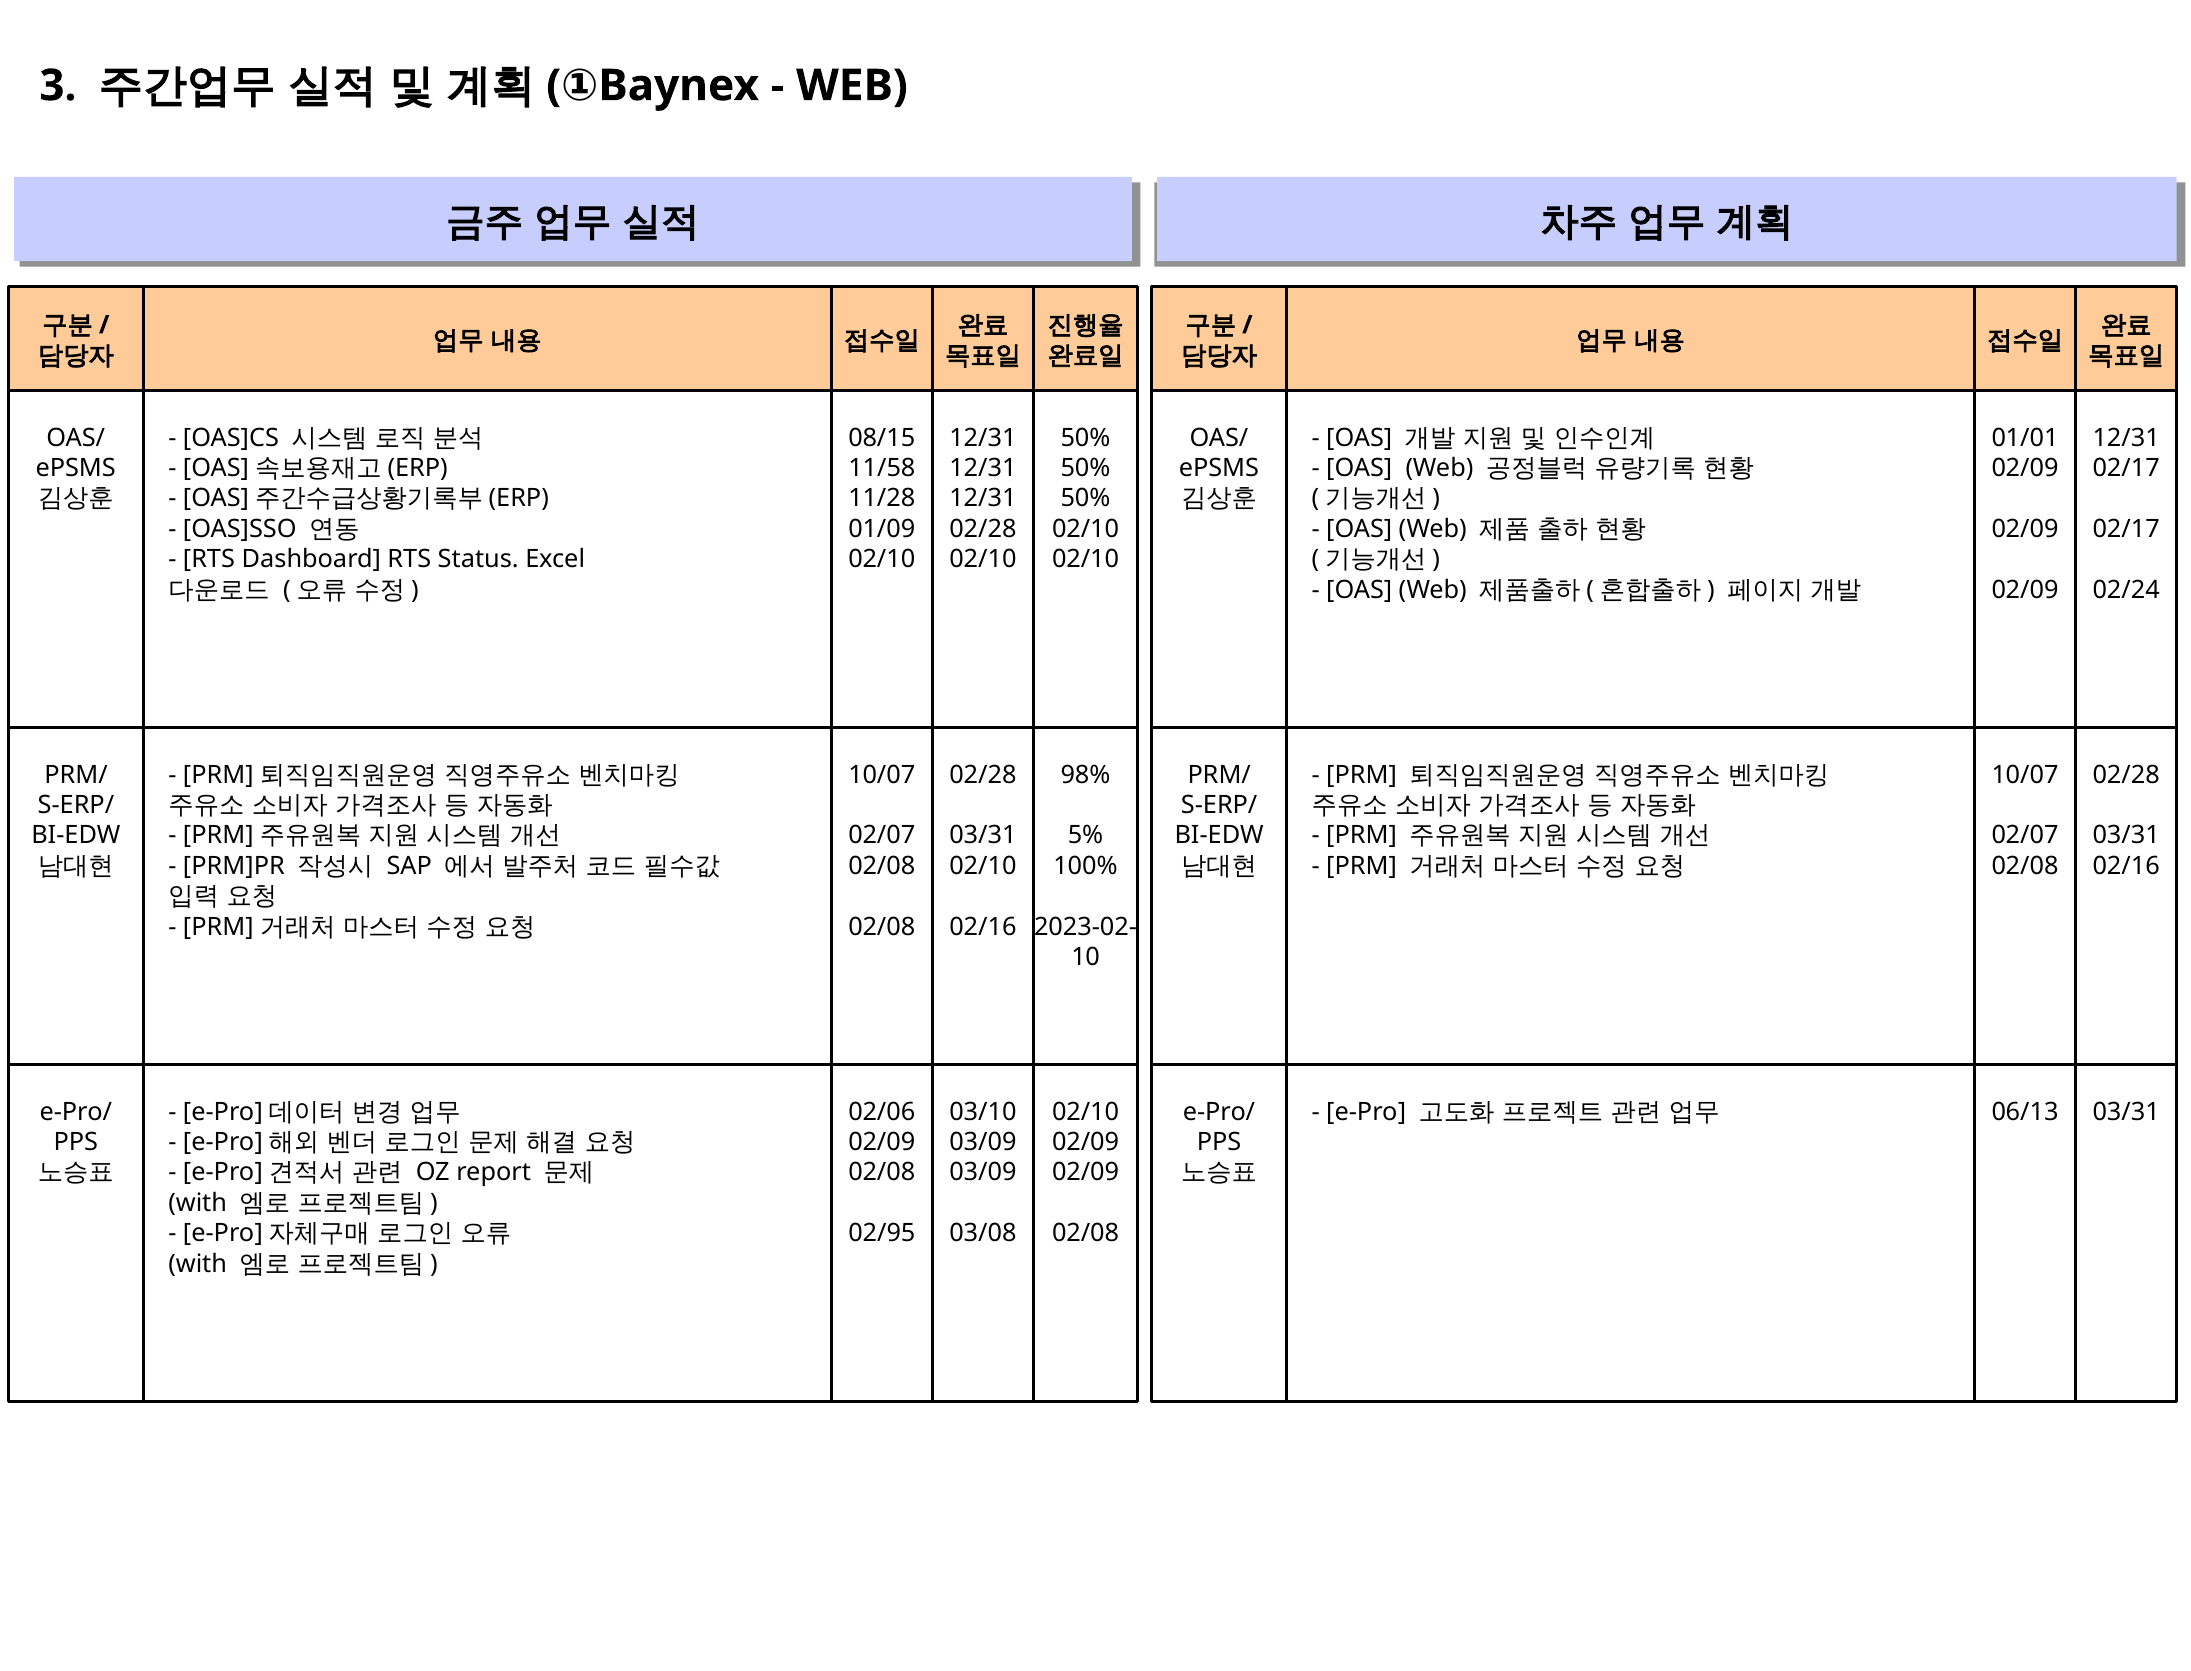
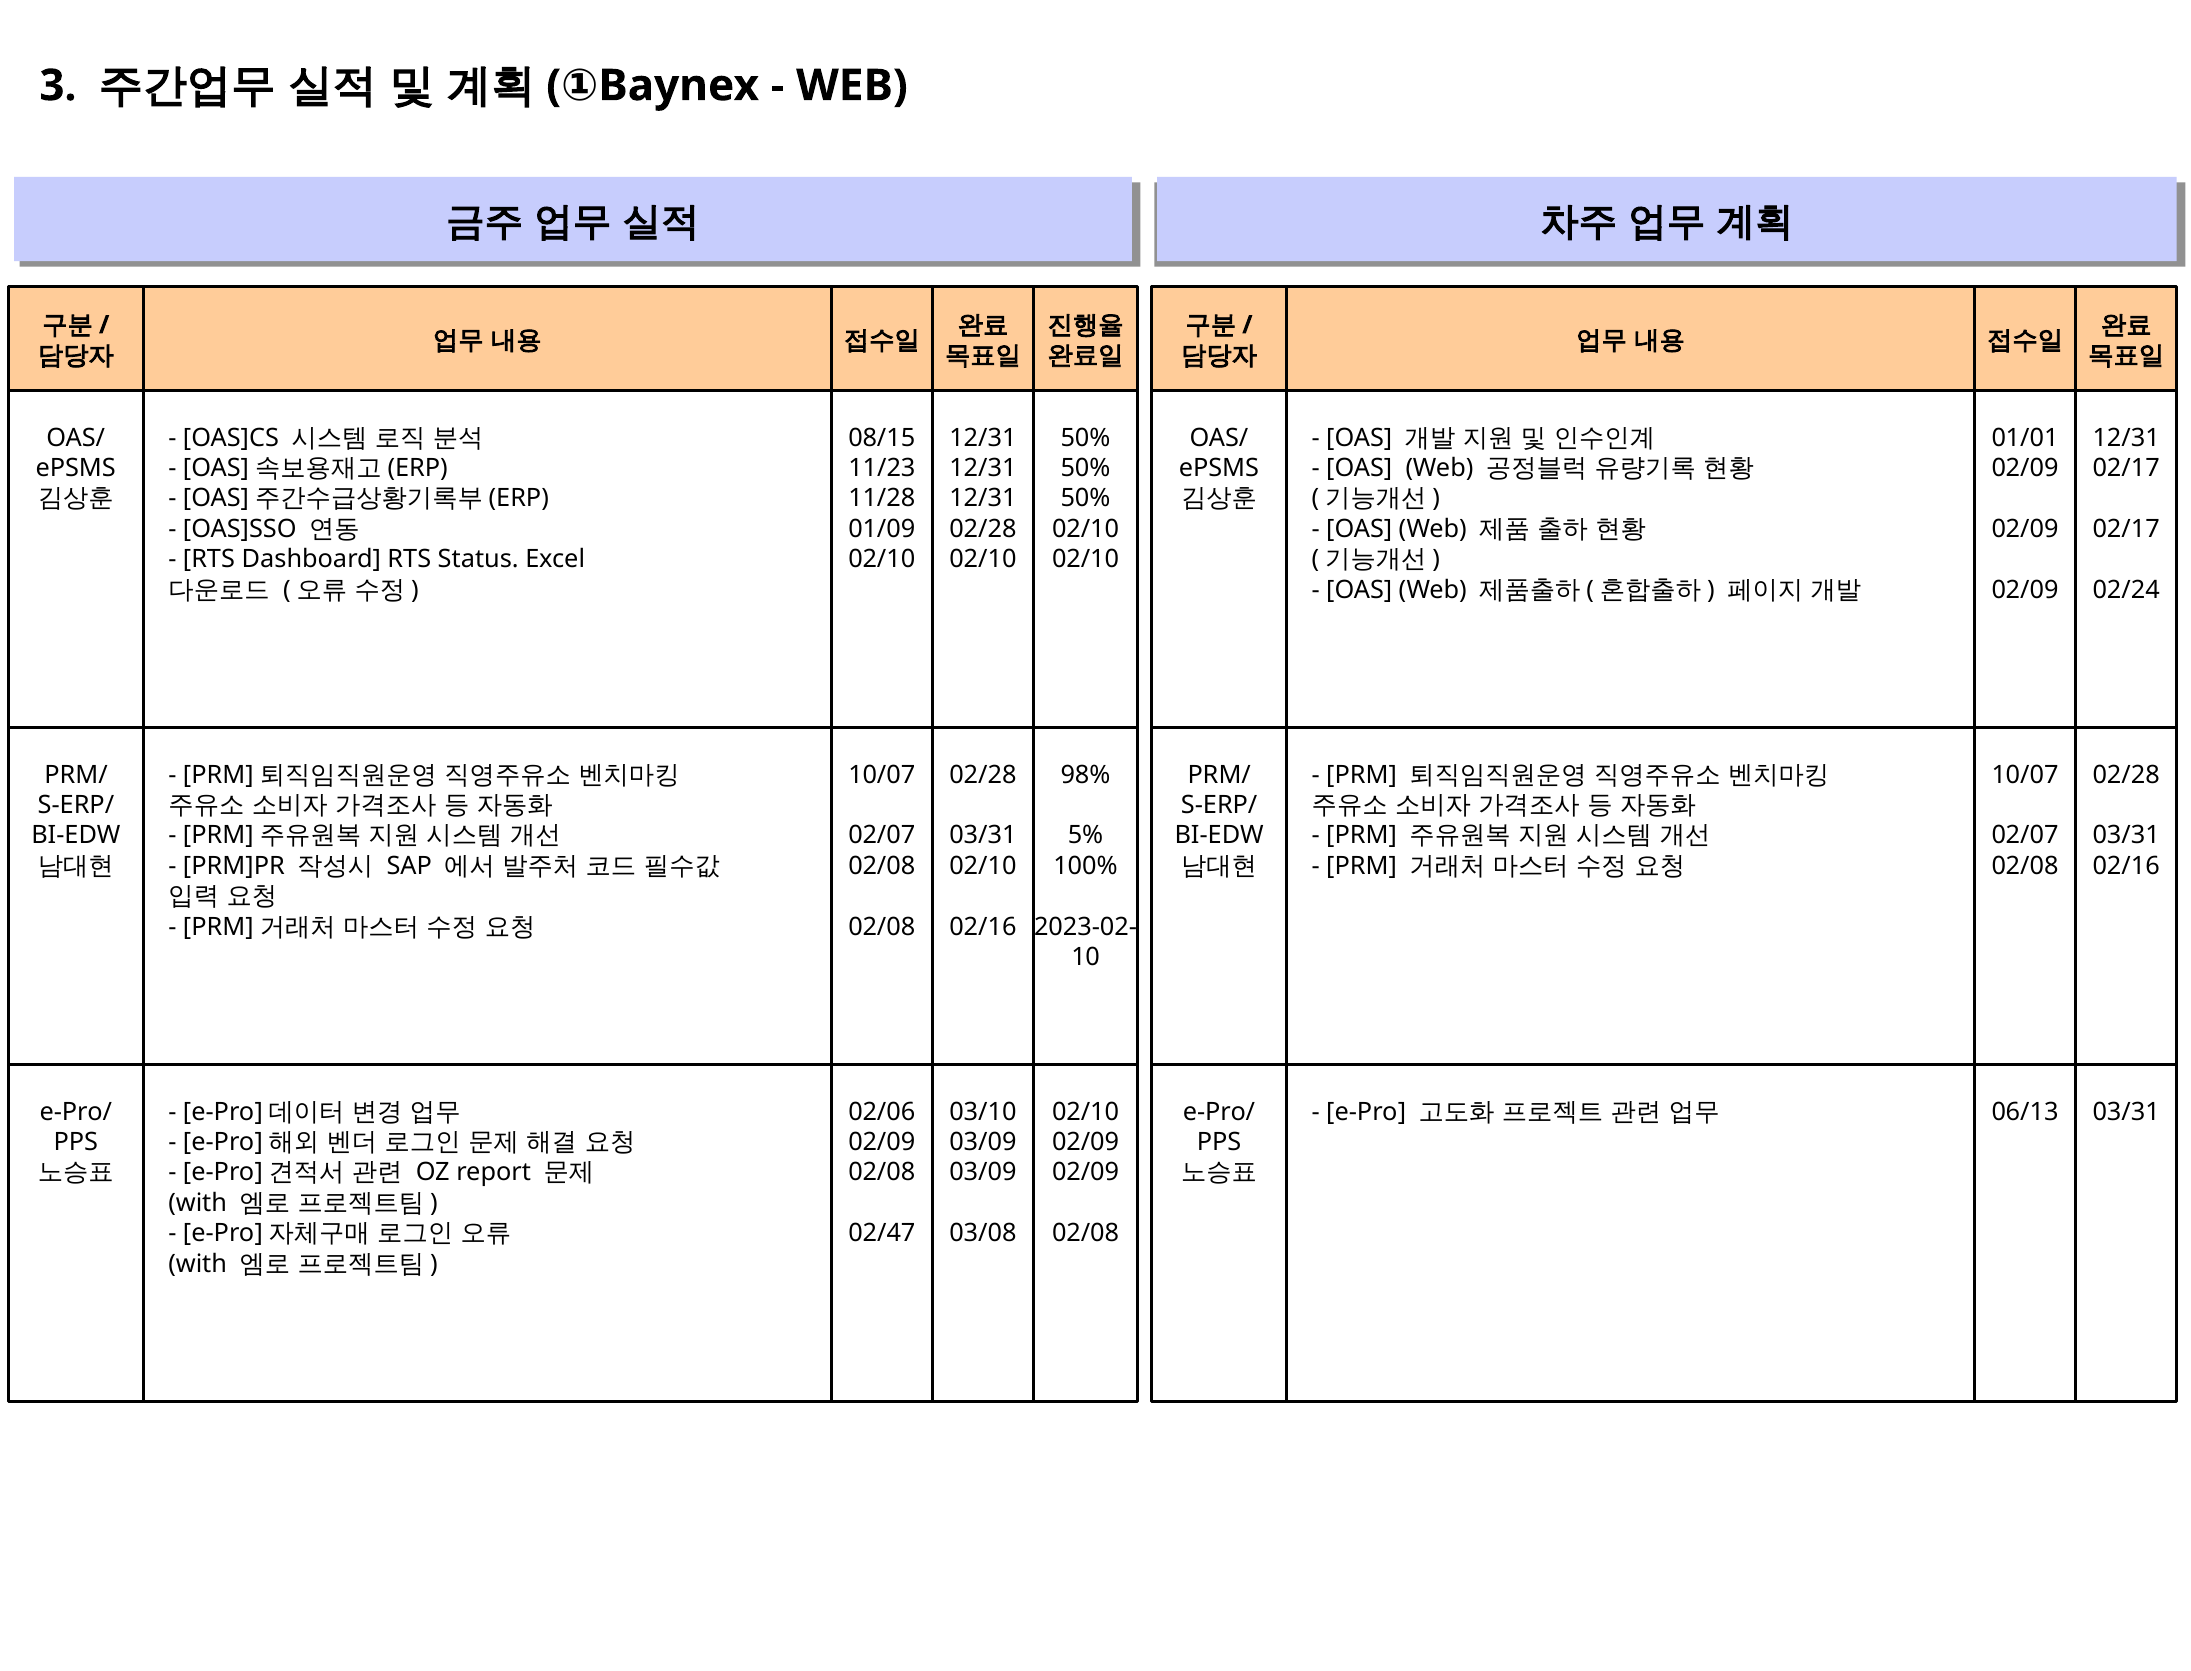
11/58: 11/58 -> 11/23
02/95: 02/95 -> 02/47
